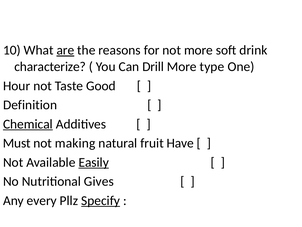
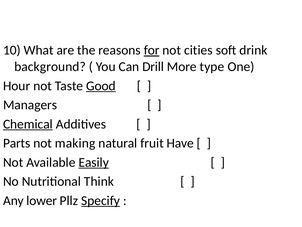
are underline: present -> none
for underline: none -> present
not more: more -> cities
characterize: characterize -> background
Good underline: none -> present
Definition: Definition -> Managers
Must: Must -> Parts
Gives: Gives -> Think
every: every -> lower
